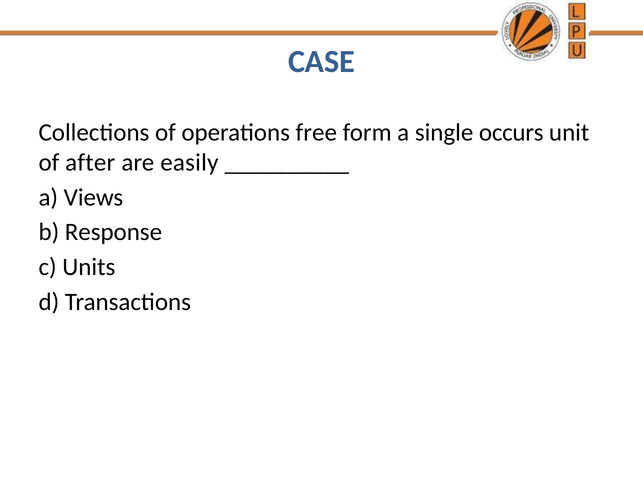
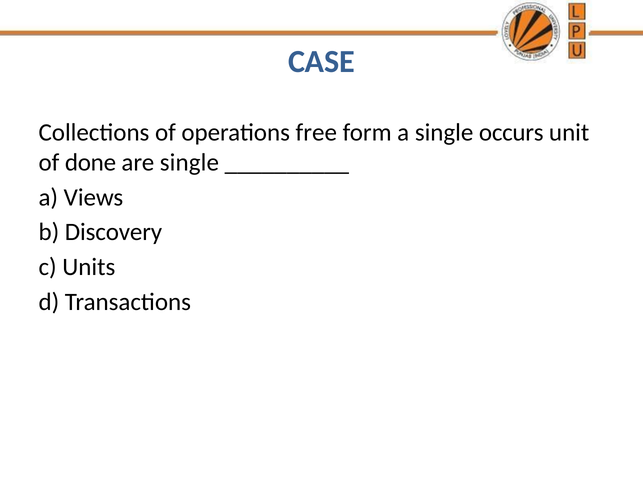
after: after -> done
are easily: easily -> single
Response: Response -> Discovery
